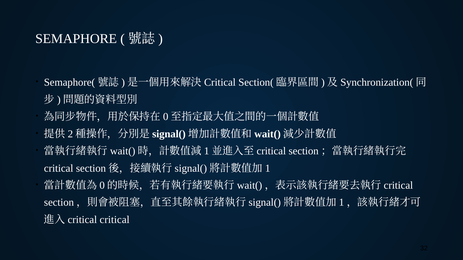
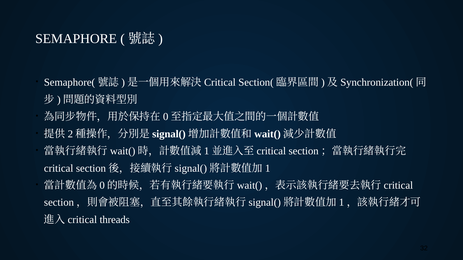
critical at (115, 220): critical -> threads
